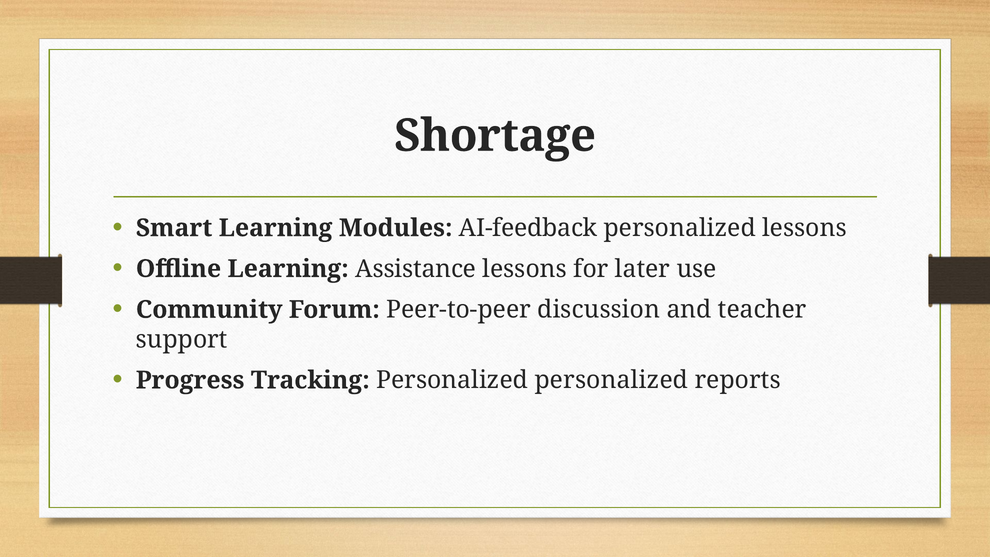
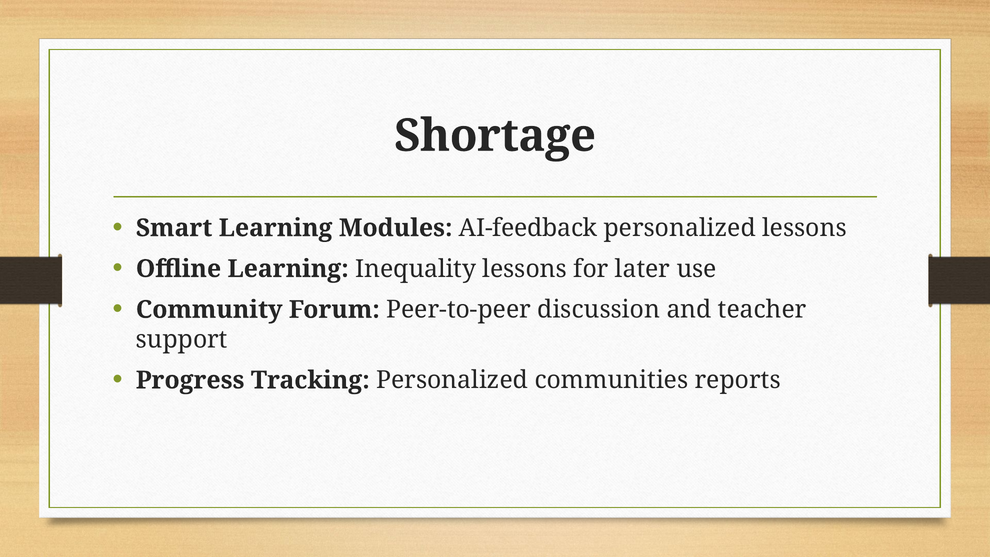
Assistance: Assistance -> Inequality
Personalized personalized: personalized -> communities
